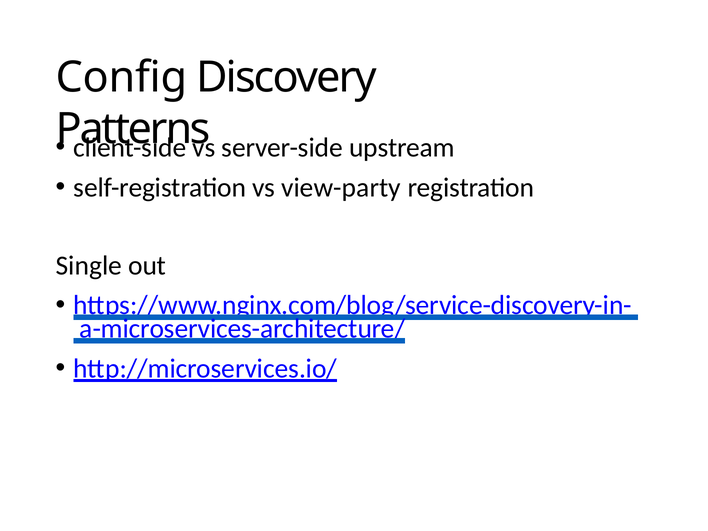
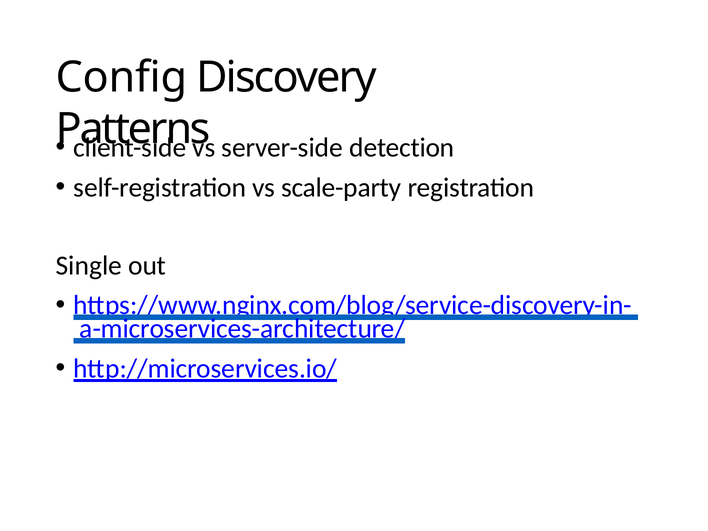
upstream: upstream -> detection
view-party: view-party -> scale-party
